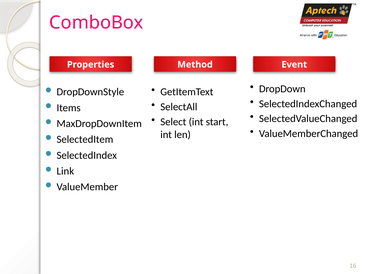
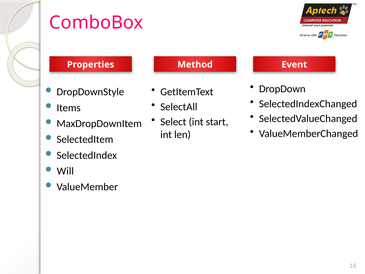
Link: Link -> Will
